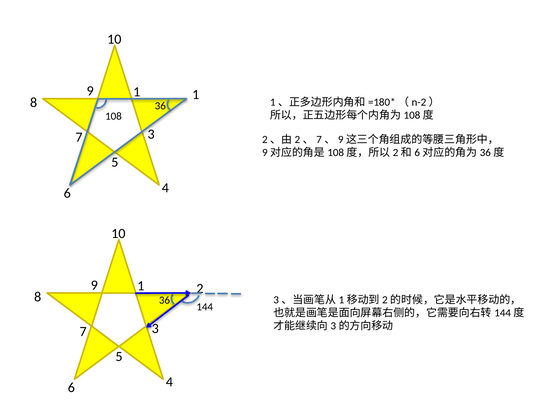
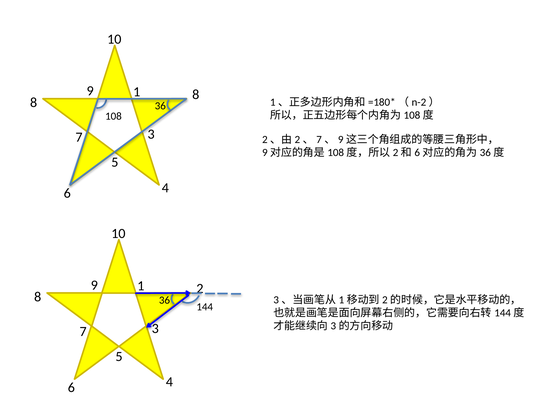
1 at (196, 94): 1 -> 8
